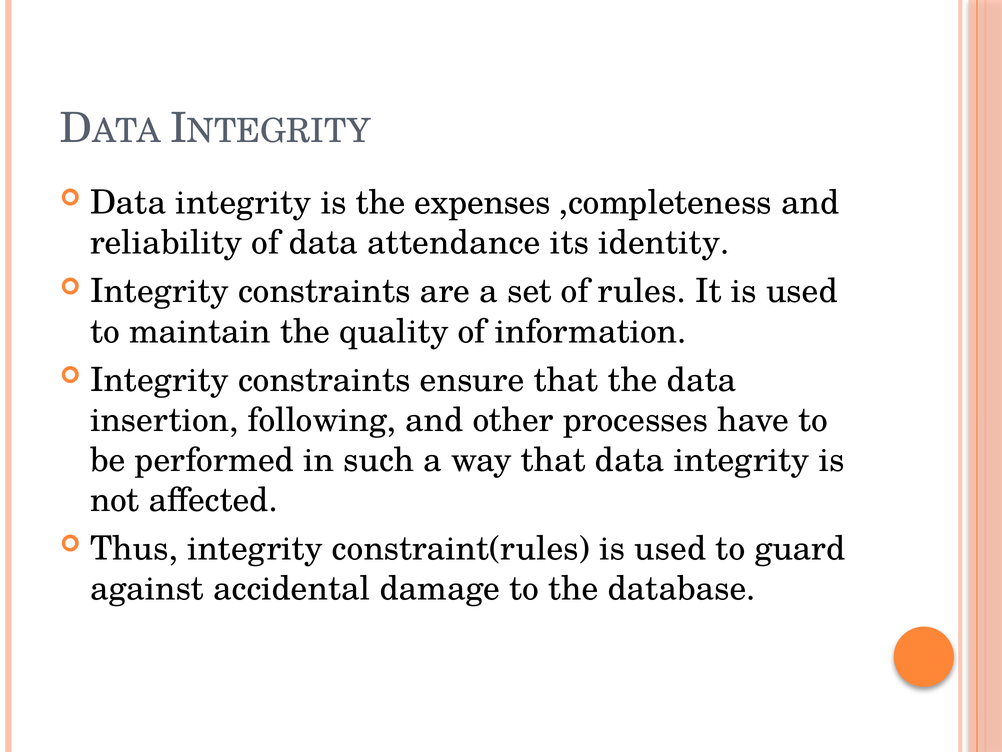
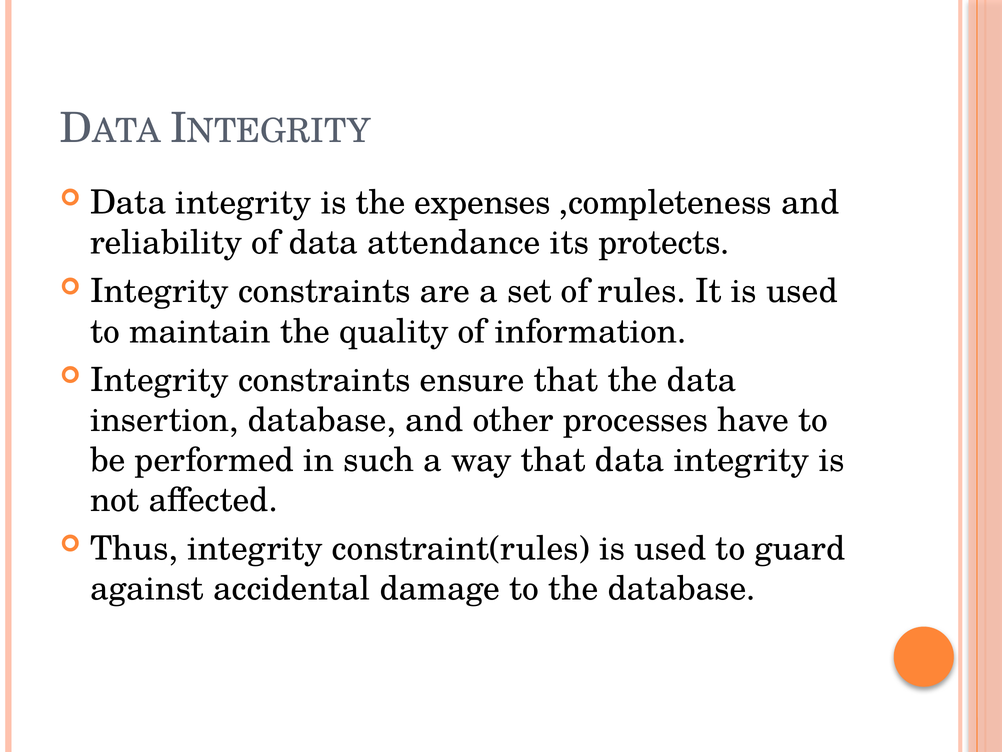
identity: identity -> protects
insertion following: following -> database
